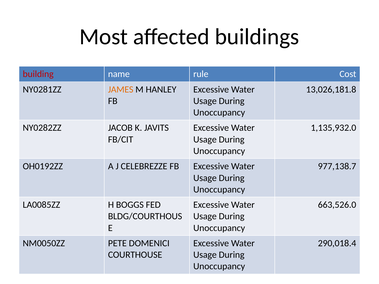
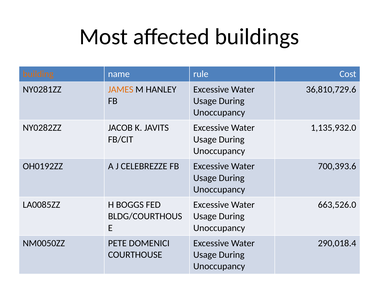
building colour: red -> orange
13,026,181.8: 13,026,181.8 -> 36,810,729.6
977,138.7: 977,138.7 -> 700,393.6
